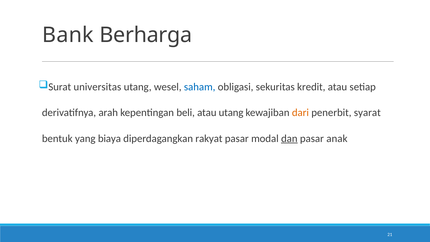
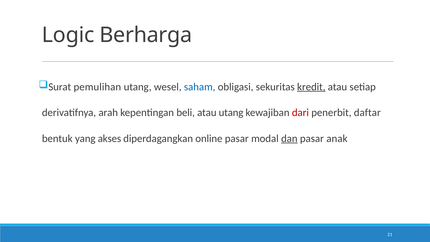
Bank: Bank -> Logic
universitas: universitas -> pemulihan
kredit underline: none -> present
dari colour: orange -> red
syarat: syarat -> daftar
biaya: biaya -> akses
rakyat: rakyat -> online
